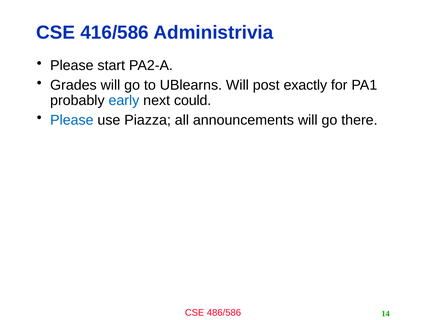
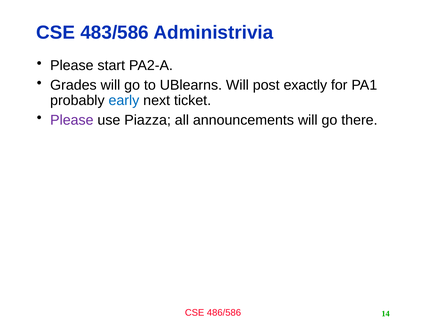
416/586: 416/586 -> 483/586
could: could -> ticket
Please at (72, 120) colour: blue -> purple
